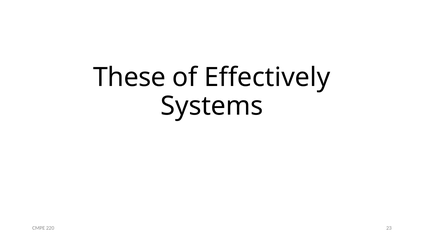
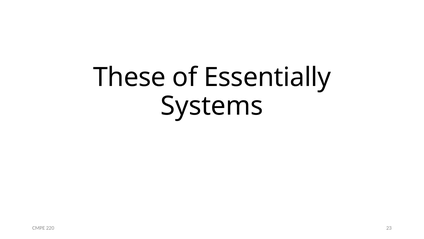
Effectively: Effectively -> Essentially
